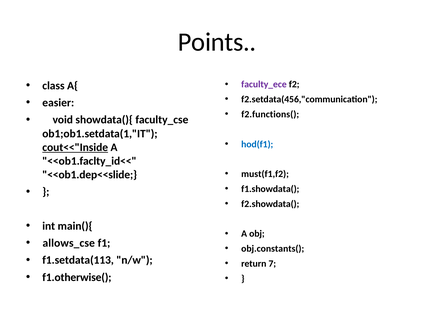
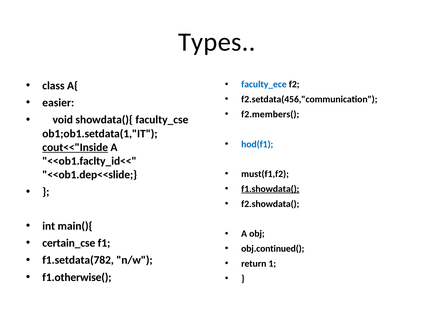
Points: Points -> Types
faculty_ece colour: purple -> blue
f2.functions(: f2.functions( -> f2.members(
f1.showdata( underline: none -> present
allows_cse: allows_cse -> certain_cse
obj.constants(: obj.constants( -> obj.continued(
f1.setdata(113: f1.setdata(113 -> f1.setdata(782
7: 7 -> 1
